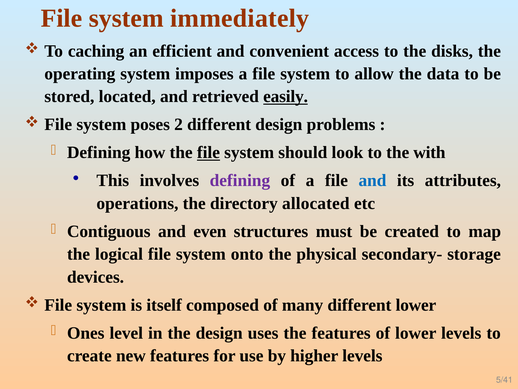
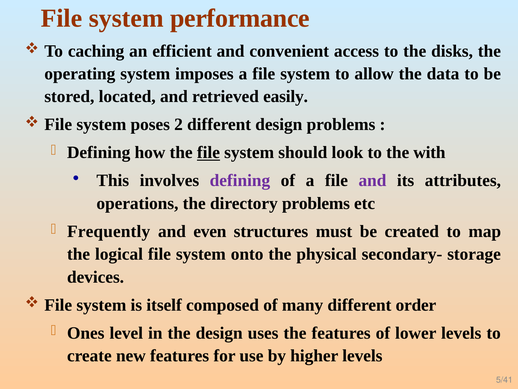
immediately: immediately -> performance
easily underline: present -> none
and at (372, 180) colour: blue -> purple
directory allocated: allocated -> problems
Contiguous: Contiguous -> Frequently
different lower: lower -> order
